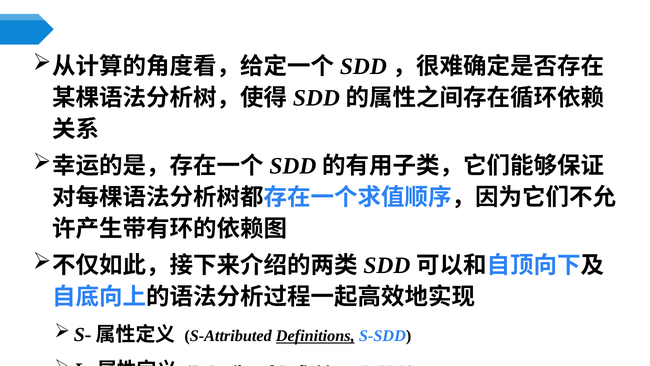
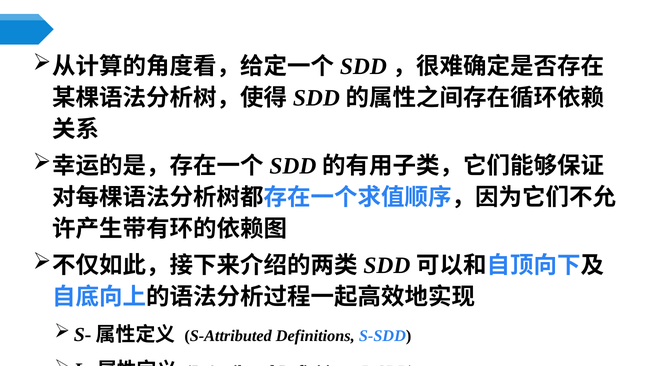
Definitions at (315, 335) underline: present -> none
